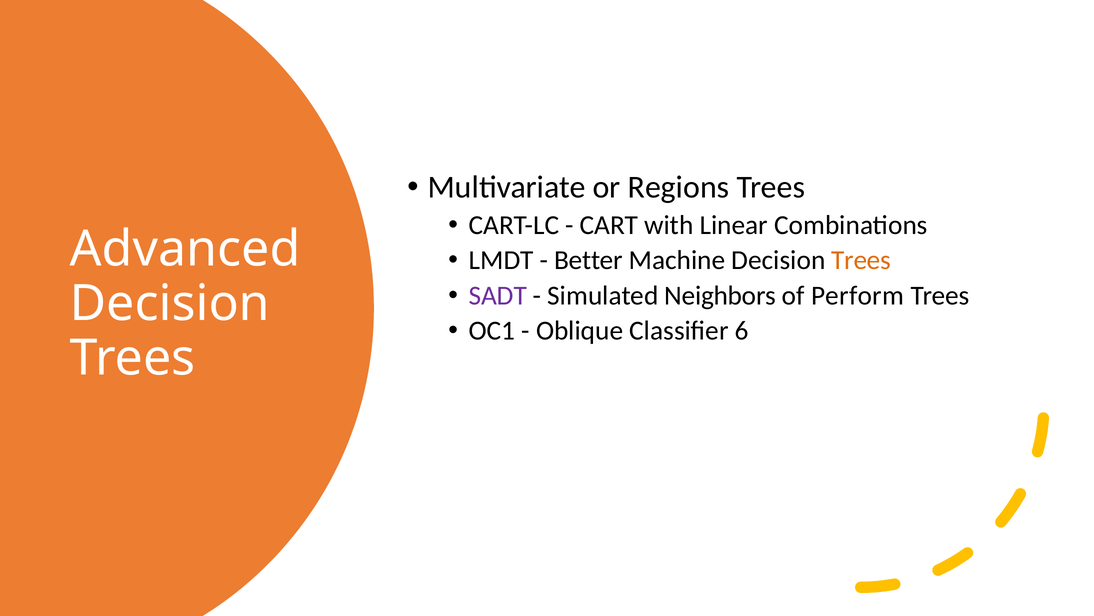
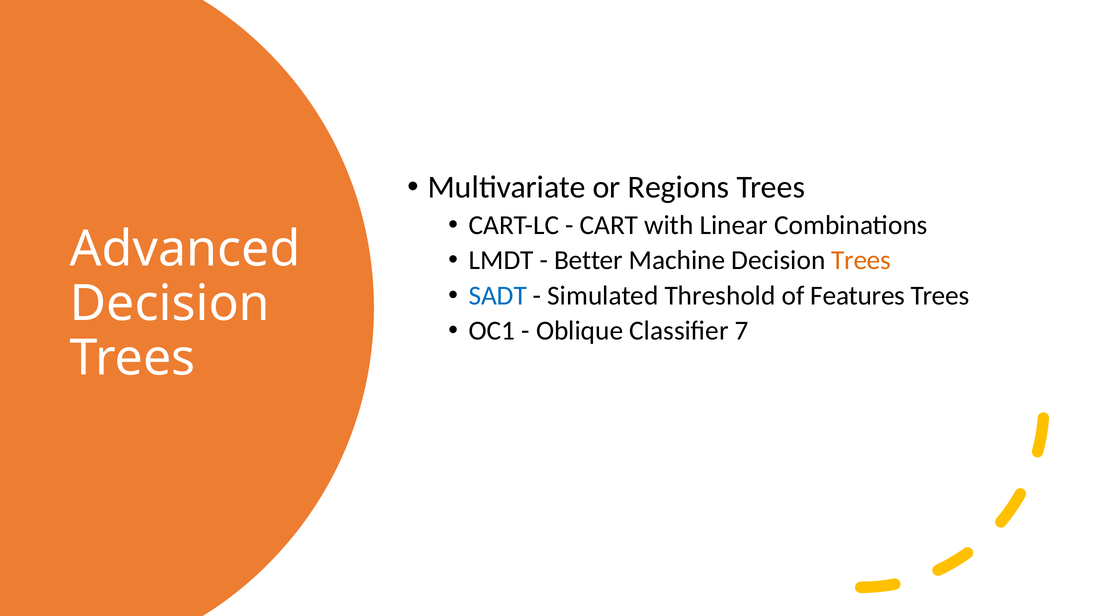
SADT colour: purple -> blue
Neighbors: Neighbors -> Threshold
Perform: Perform -> Features
6: 6 -> 7
